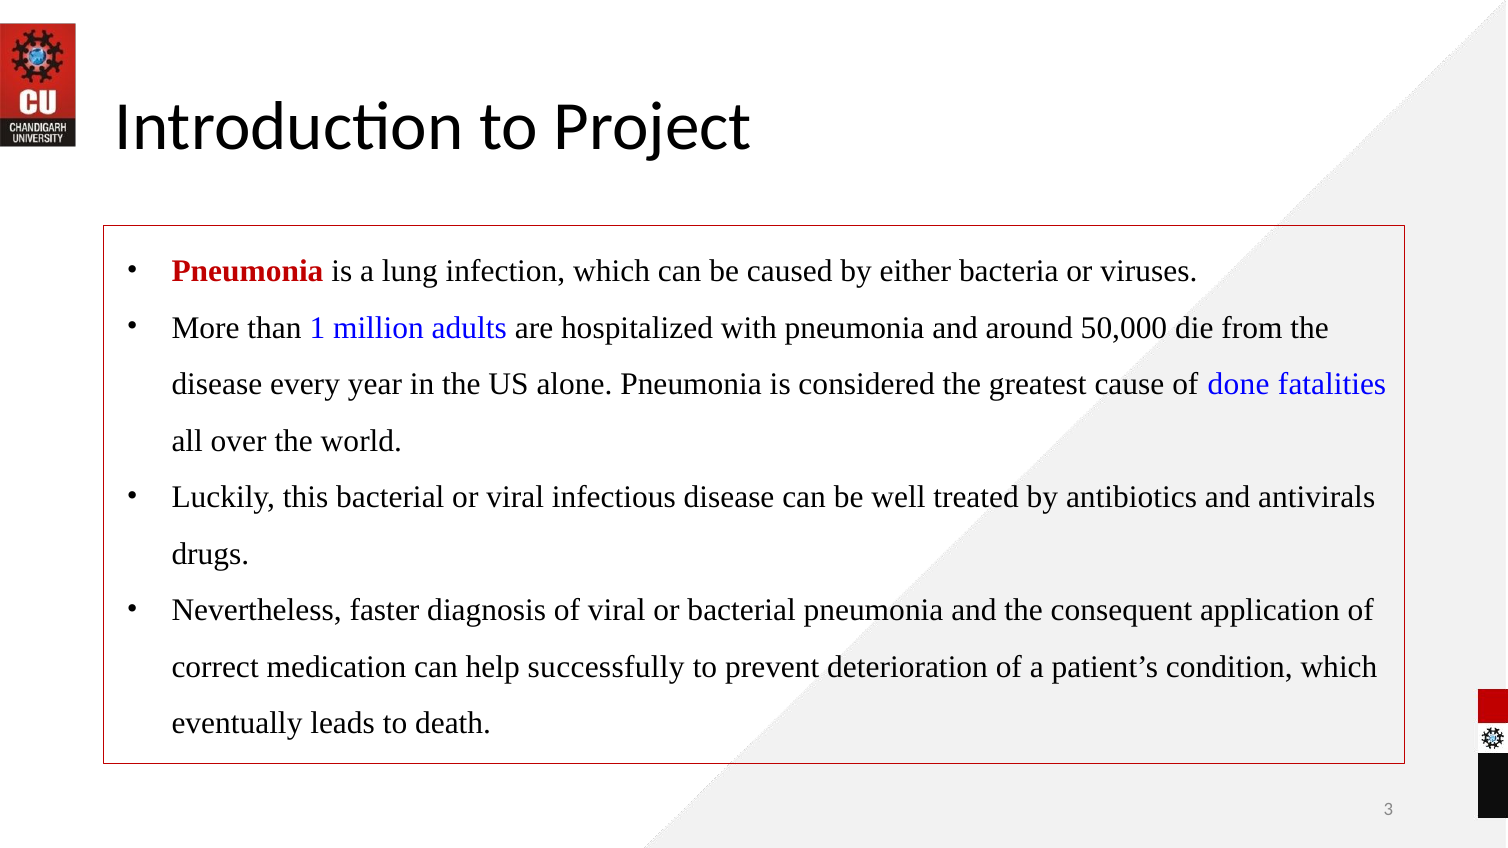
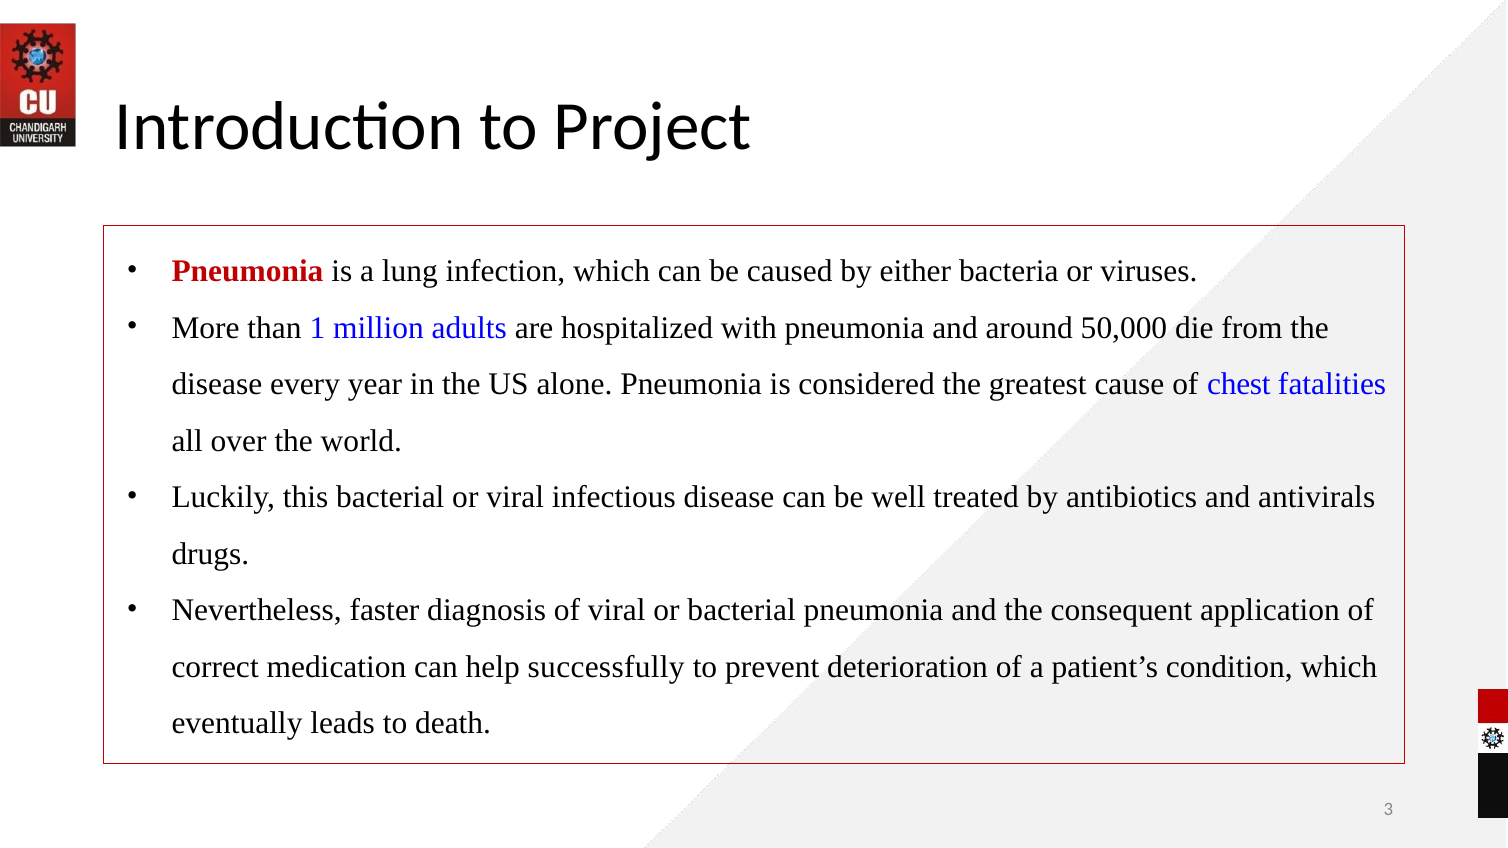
done: done -> chest
